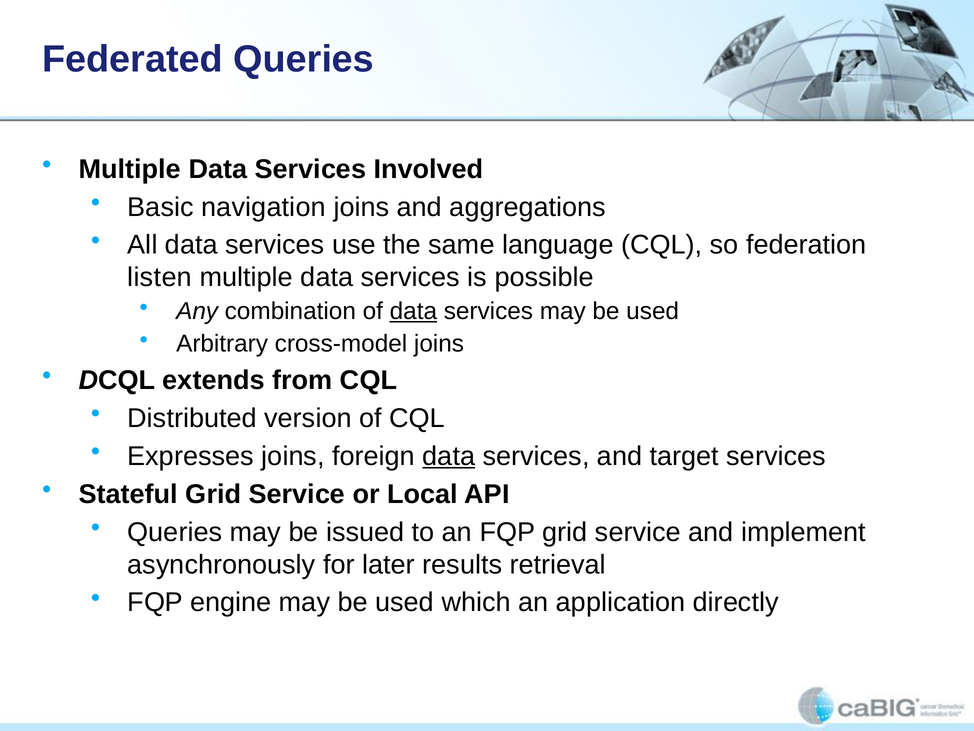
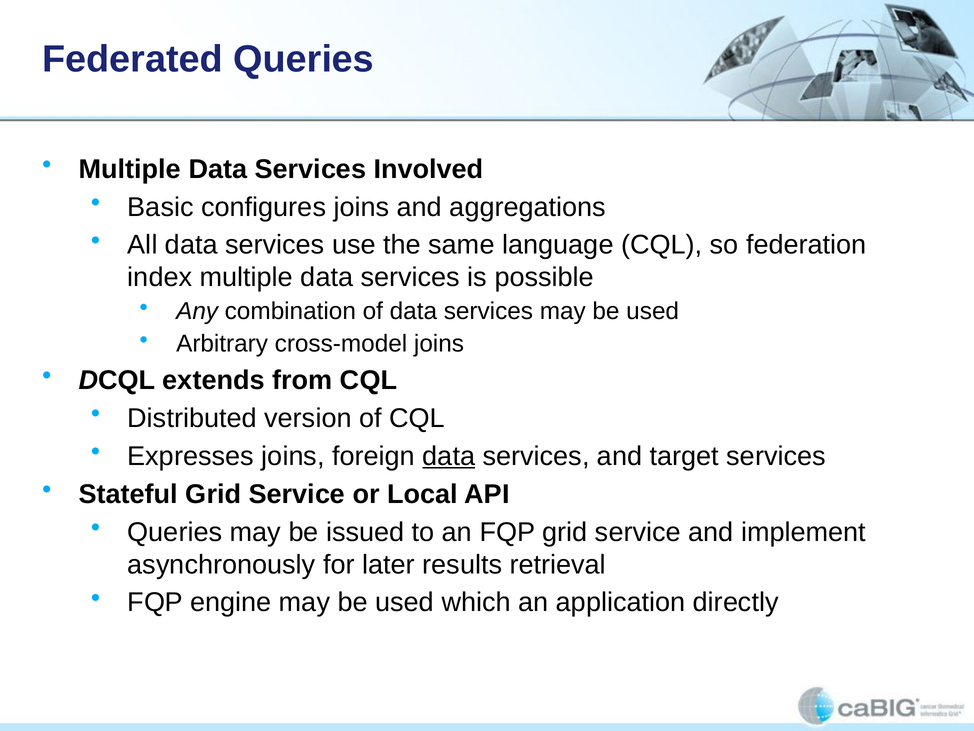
navigation: navigation -> configures
listen: listen -> index
data at (413, 311) underline: present -> none
